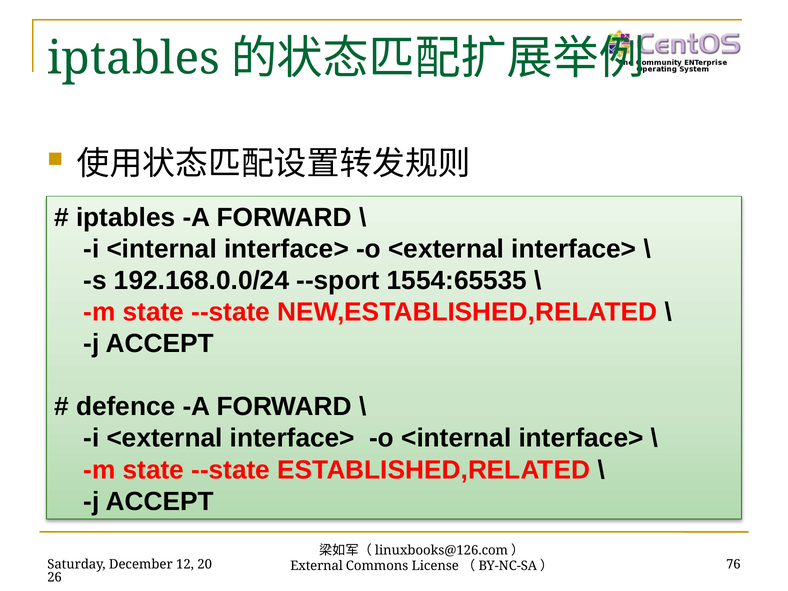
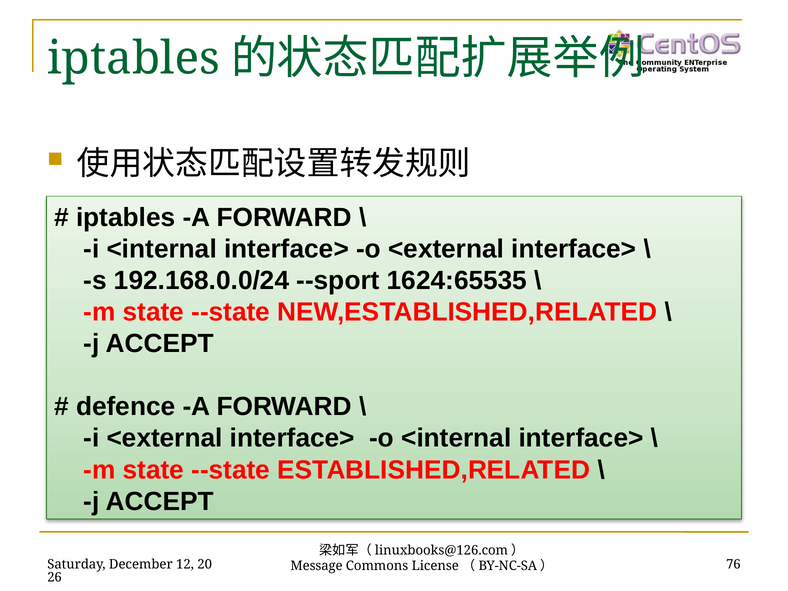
1554:65535: 1554:65535 -> 1624:65535
External: External -> Message
